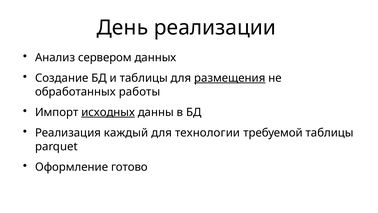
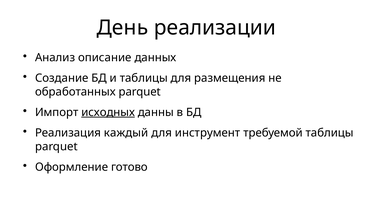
сервером: сервером -> описание
размещения underline: present -> none
обработанных работы: работы -> parquet
технологии: технологии -> инструмент
